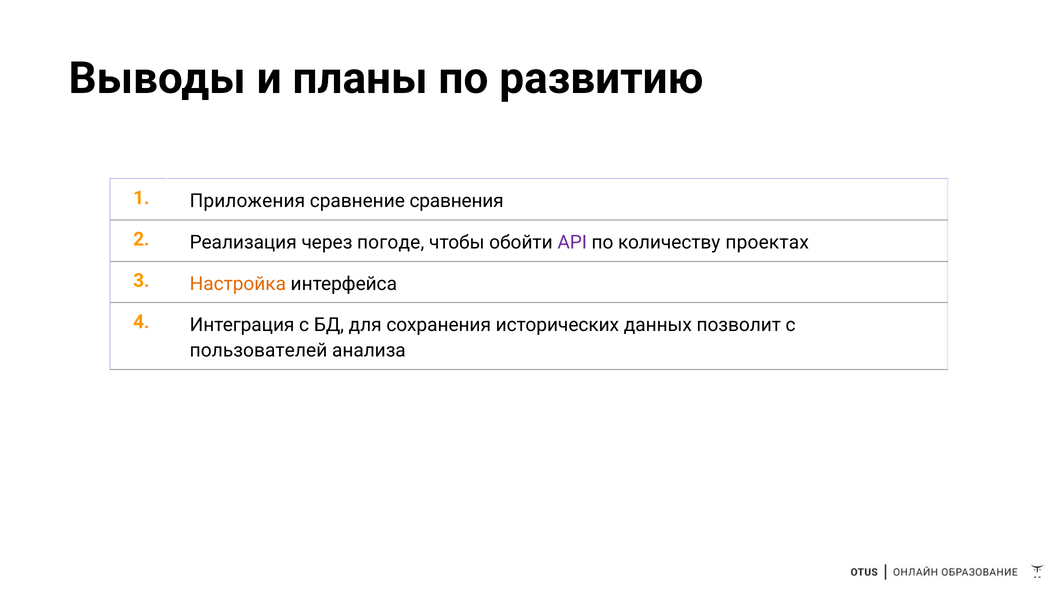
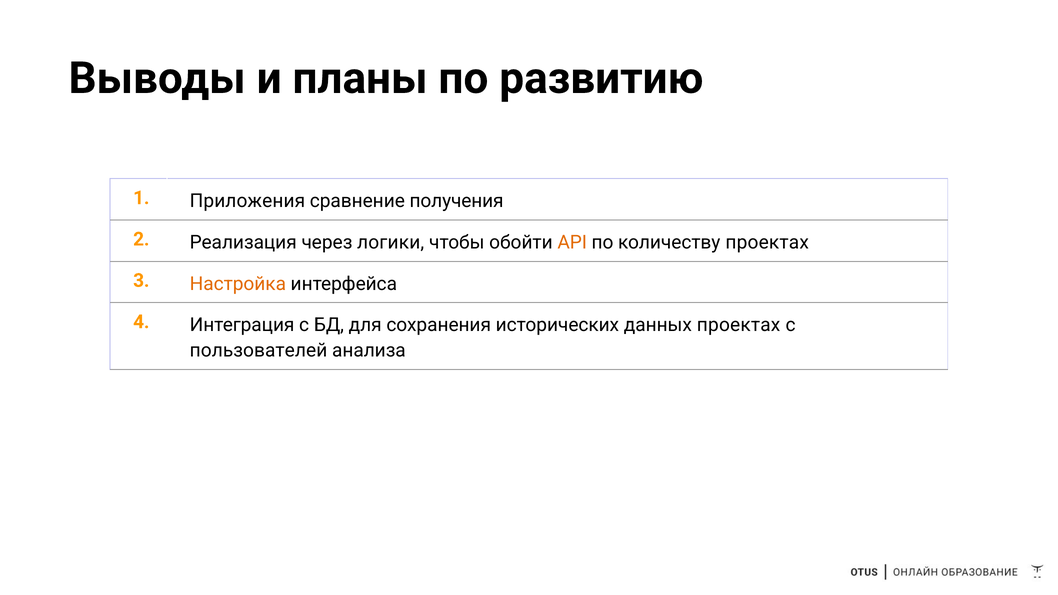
сравнения: сравнения -> получения
погоде: погоде -> логики
API colour: purple -> orange
данных позволит: позволит -> проектах
